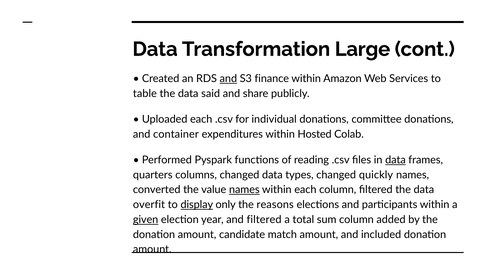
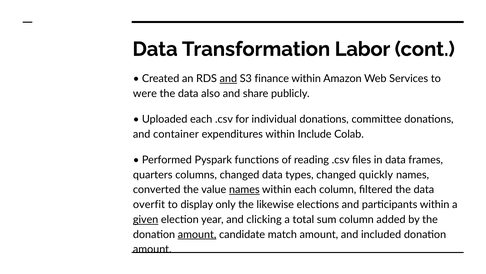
Large: Large -> Labor
table: table -> were
said: said -> also
Hosted: Hosted -> Include
data at (395, 160) underline: present -> none
display underline: present -> none
reasons: reasons -> likewise
and filtered: filtered -> clicking
amount at (197, 234) underline: none -> present
